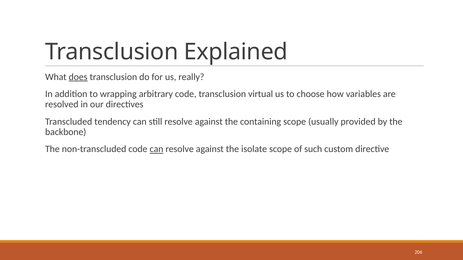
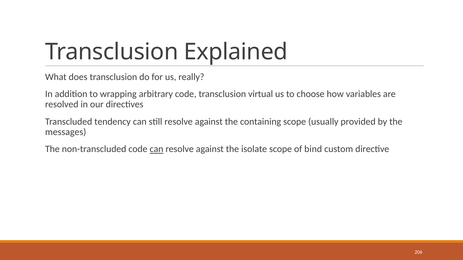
does underline: present -> none
backbone: backbone -> messages
such: such -> bind
